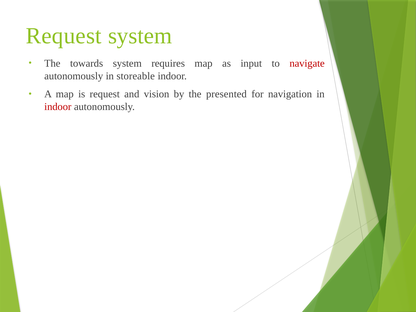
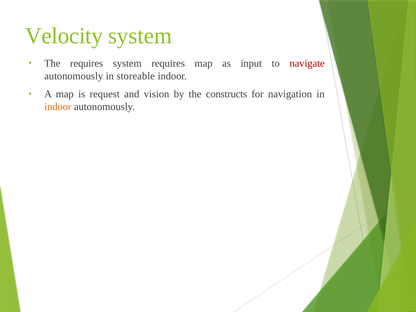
Request at (64, 36): Request -> Velocity
The towards: towards -> requires
presented: presented -> constructs
indoor at (58, 107) colour: red -> orange
